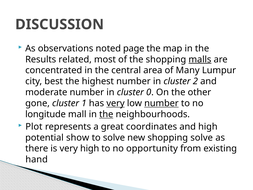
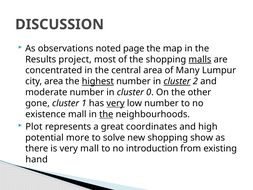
related: related -> project
city best: best -> area
highest underline: none -> present
cluster at (177, 81) underline: none -> present
number at (161, 103) underline: present -> none
longitude: longitude -> existence
show: show -> more
shopping solve: solve -> show
very high: high -> mall
opportunity: opportunity -> introduction
